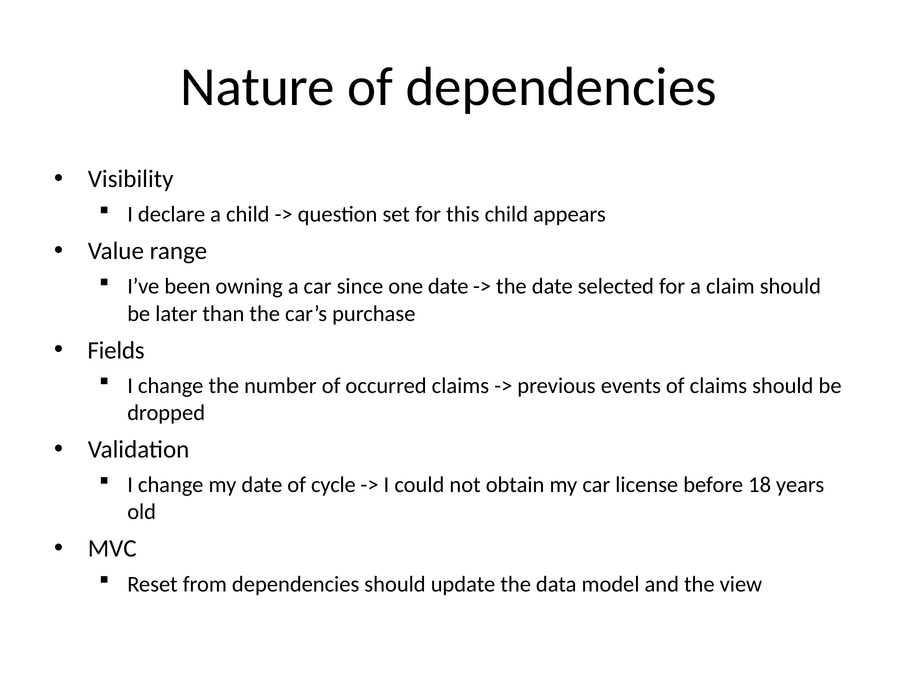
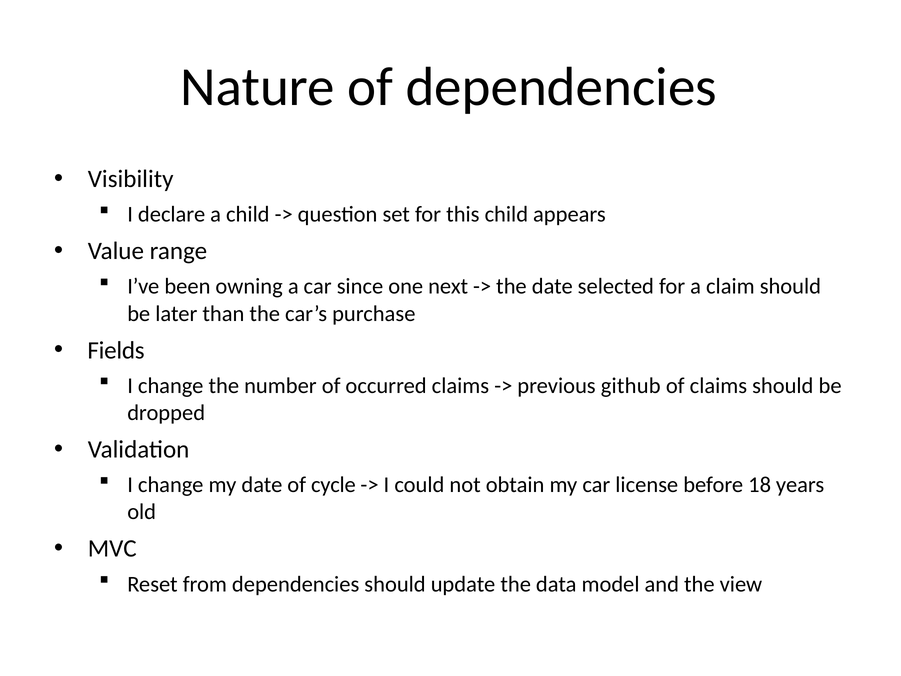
one date: date -> next
events: events -> github
